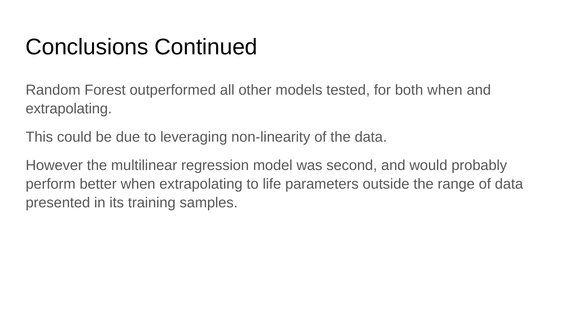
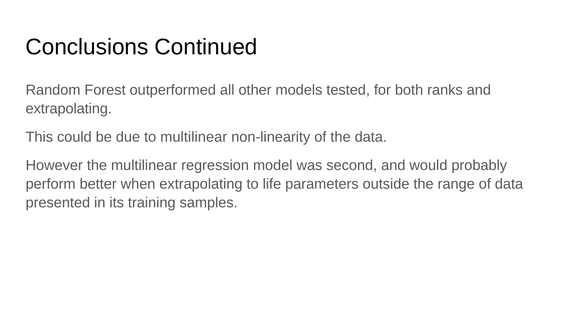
both when: when -> ranks
to leveraging: leveraging -> multilinear
